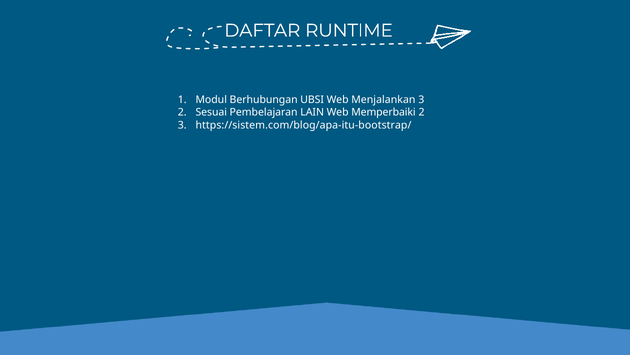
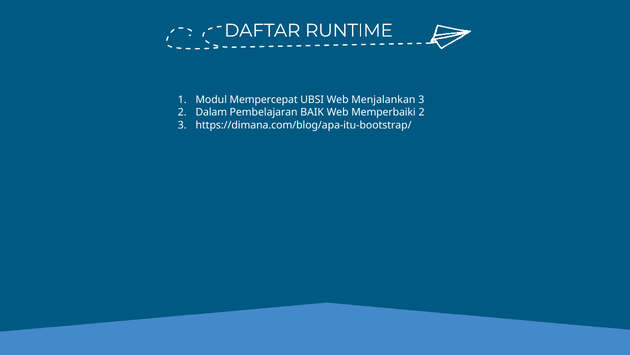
Berhubungan: Berhubungan -> Mempercepat
Sesuai: Sesuai -> Dalam
LAIN: LAIN -> BAIK
https://sistem.com/blog/apa-itu-bootstrap/: https://sistem.com/blog/apa-itu-bootstrap/ -> https://dimana.com/blog/apa-itu-bootstrap/
